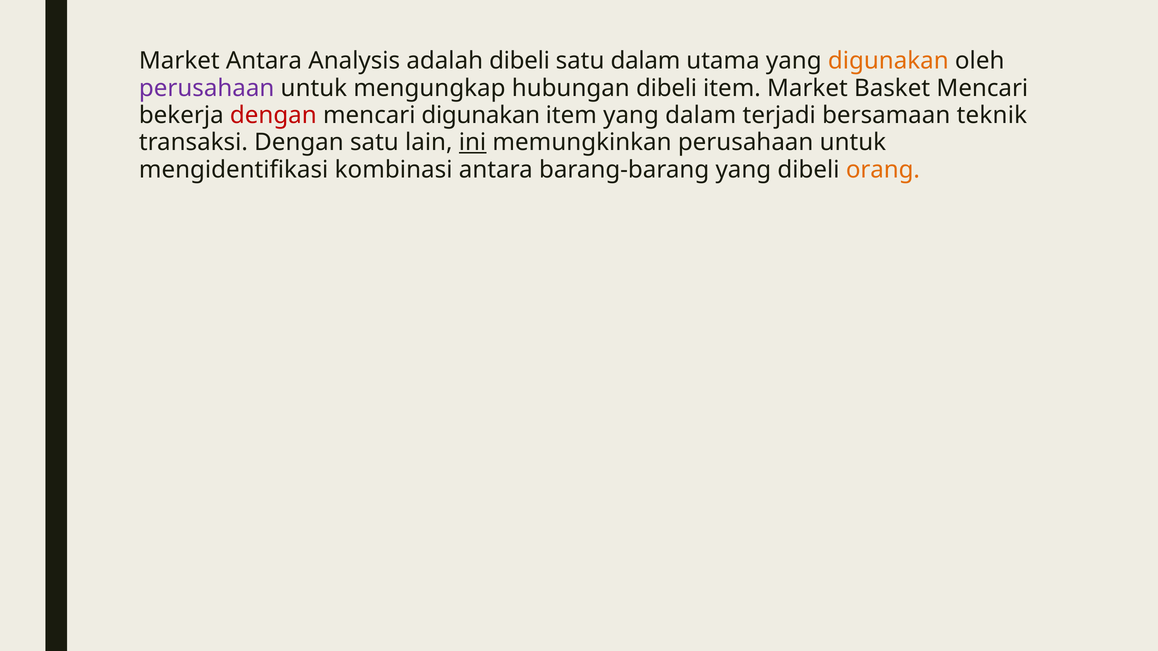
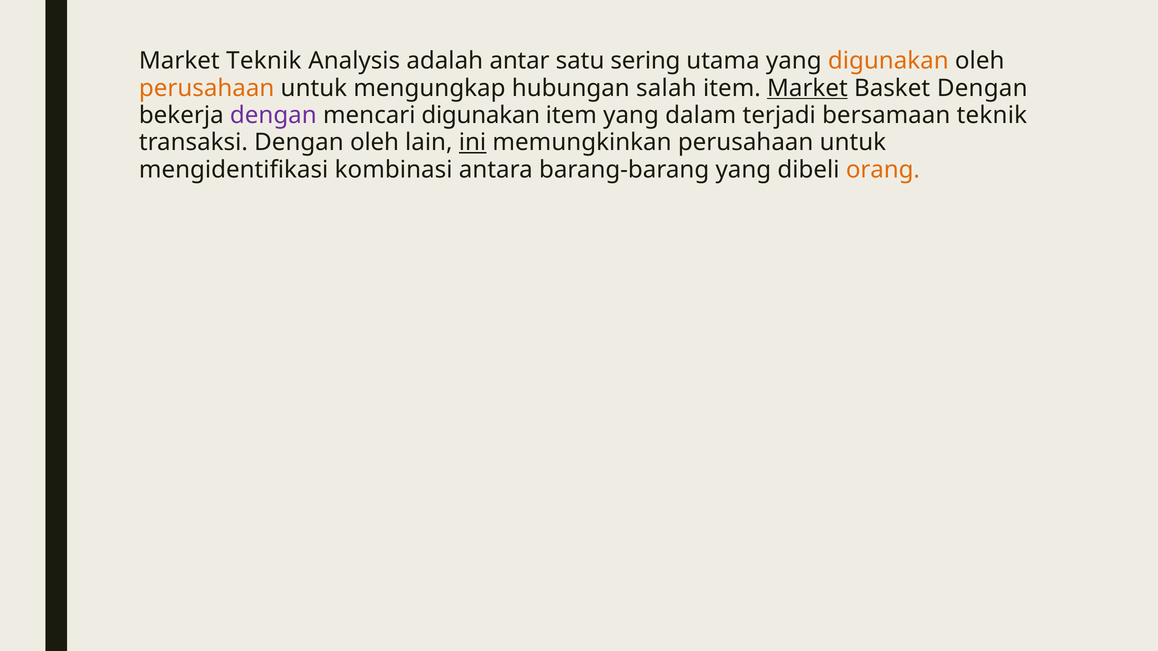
Market Antara: Antara -> Teknik
adalah dibeli: dibeli -> antar
satu dalam: dalam -> sering
perusahaan at (207, 88) colour: purple -> orange
hubungan dibeli: dibeli -> salah
Market at (807, 88) underline: none -> present
Basket Mencari: Mencari -> Dengan
dengan at (273, 115) colour: red -> purple
Dengan satu: satu -> oleh
